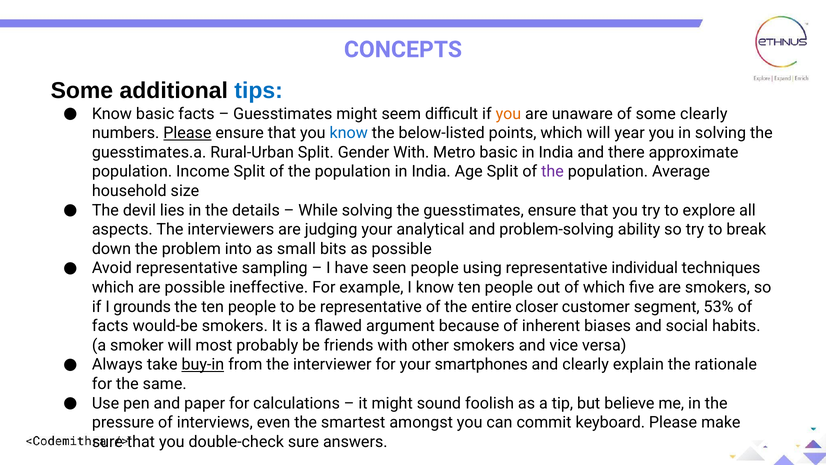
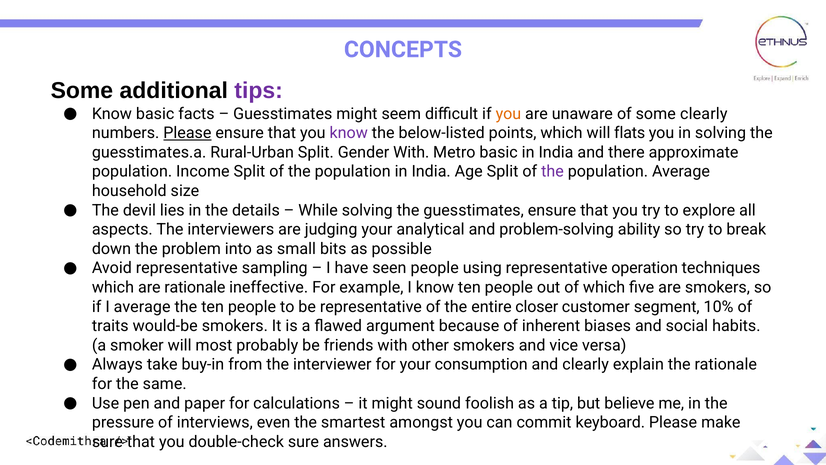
tips colour: blue -> purple
know at (349, 133) colour: blue -> purple
year: year -> flats
individual: individual -> operation
are possible: possible -> rationale
I grounds: grounds -> average
53%: 53% -> 10%
facts at (110, 326): facts -> traits
buy-in underline: present -> none
smartphones: smartphones -> consumption
